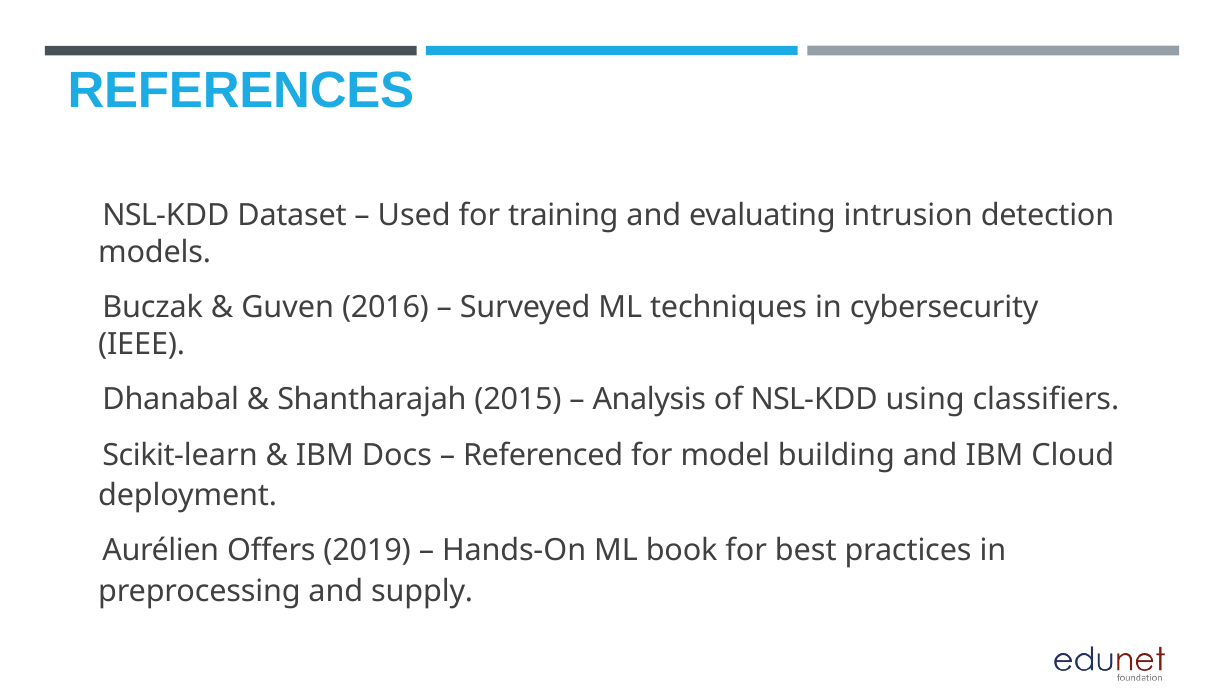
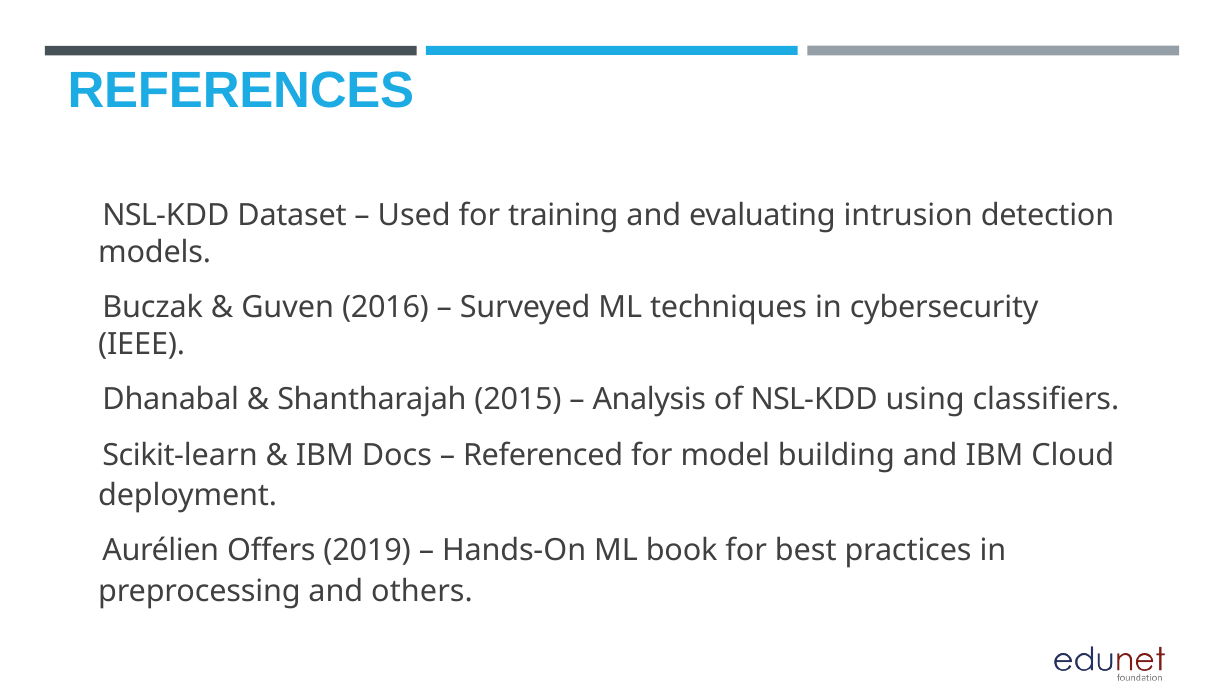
supply: supply -> others
